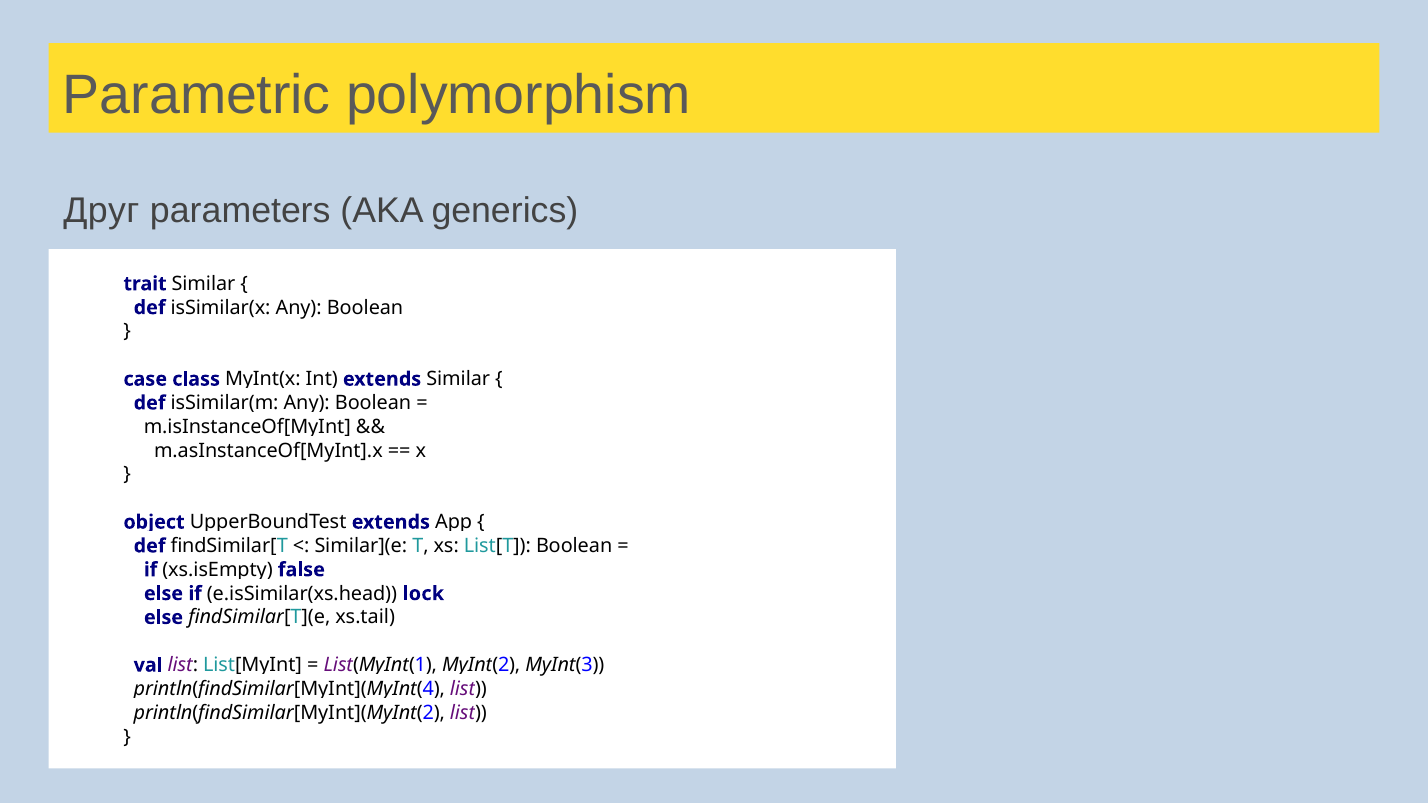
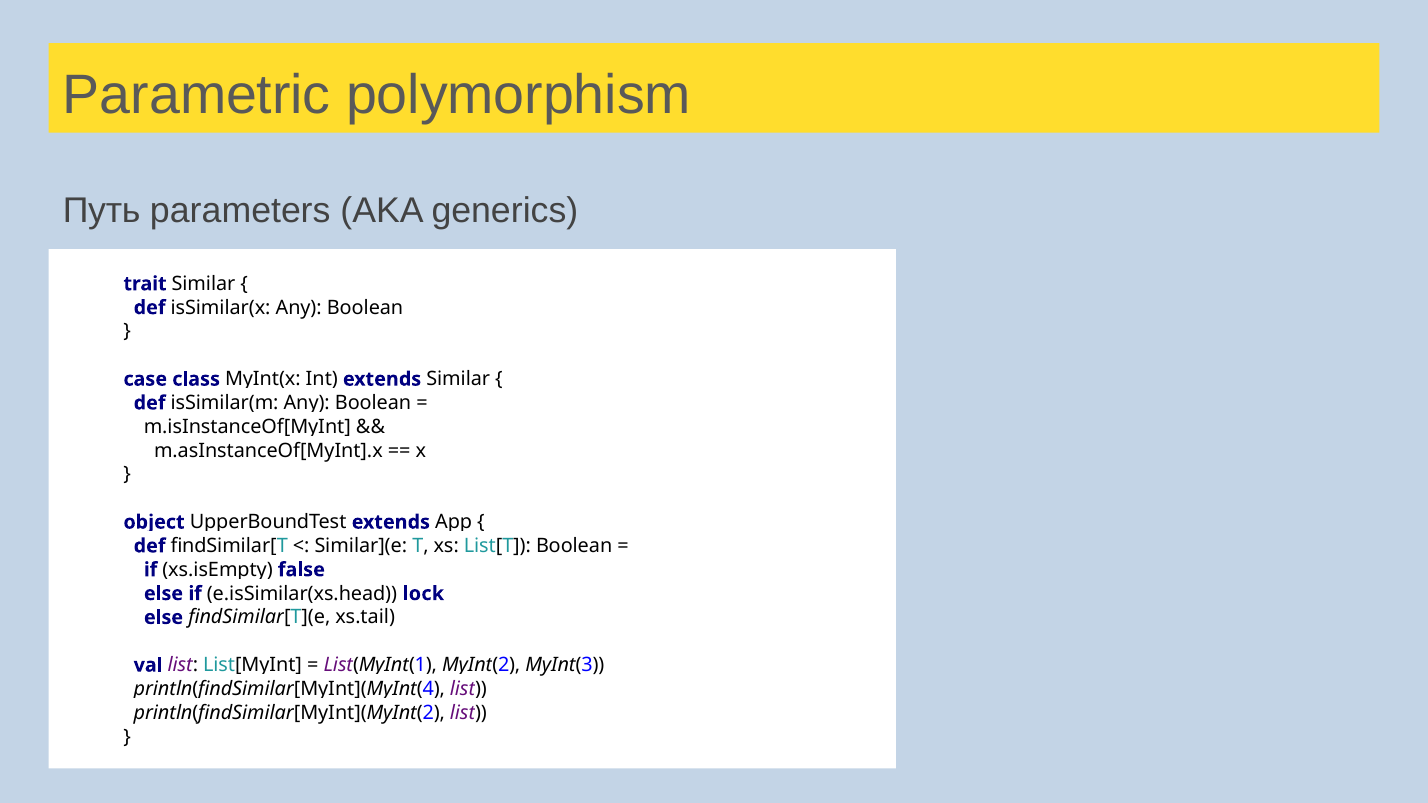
Друг: Друг -> Путь
